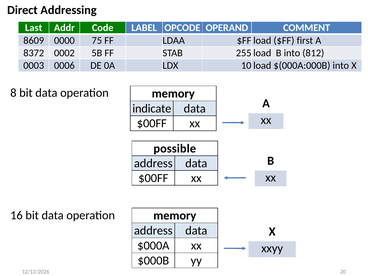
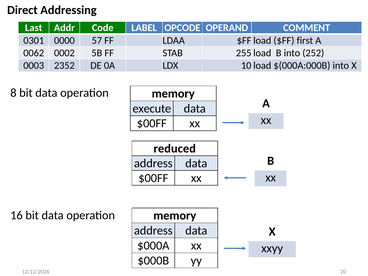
8609: 8609 -> 0301
75: 75 -> 57
8372: 8372 -> 0062
812: 812 -> 252
0006: 0006 -> 2352
indicate: indicate -> execute
possible: possible -> reduced
